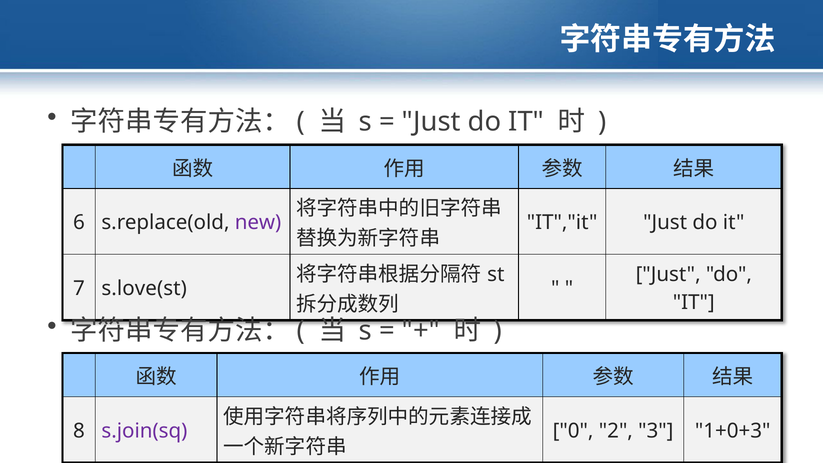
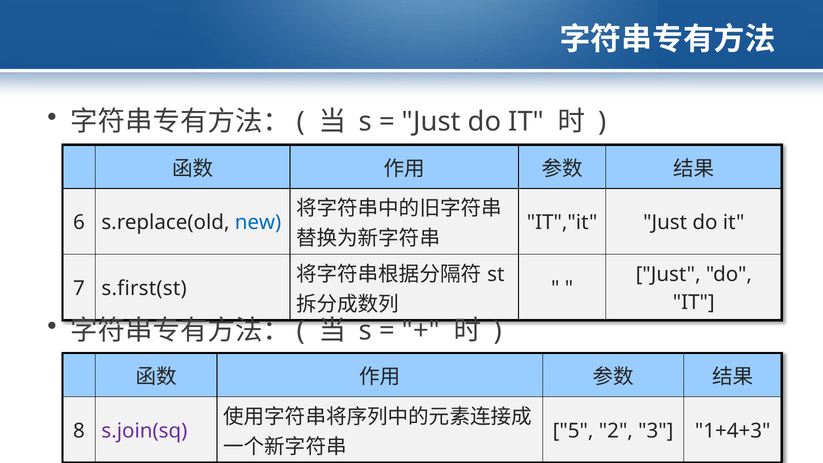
new colour: purple -> blue
s.love(st: s.love(st -> s.first(st
0: 0 -> 5
1+0+3: 1+0+3 -> 1+4+3
